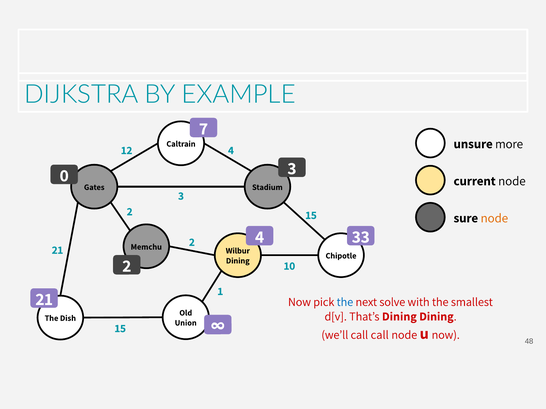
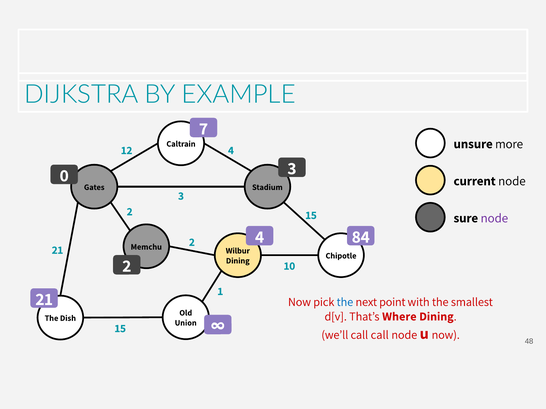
node at (494, 218) colour: orange -> purple
33: 33 -> 84
solve: solve -> point
That’s Dining: Dining -> Where
